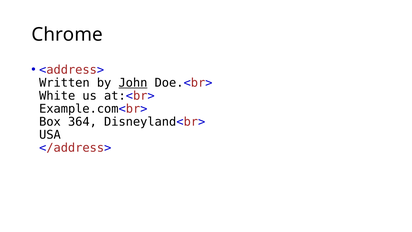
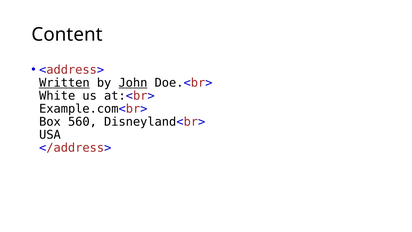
Chrome: Chrome -> Content
Written underline: none -> present
364: 364 -> 560
